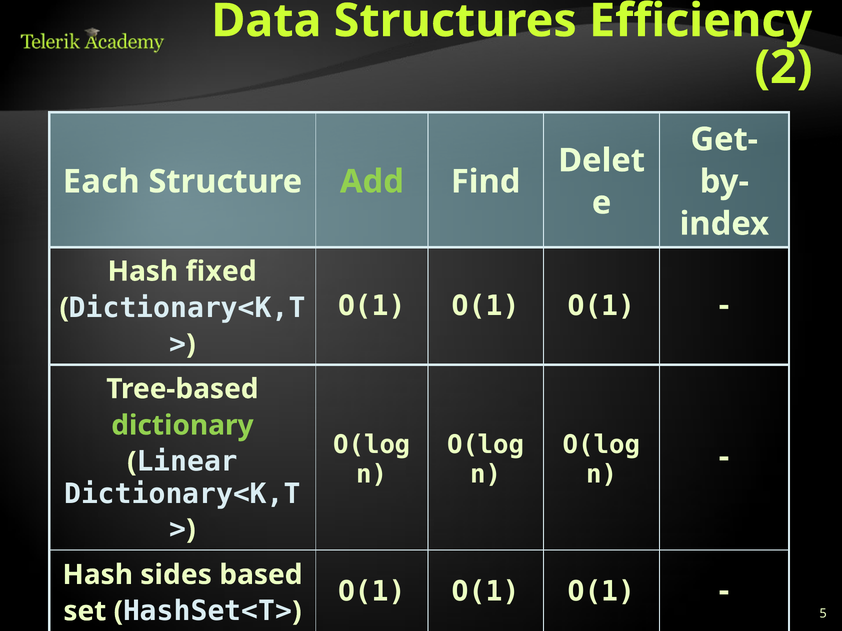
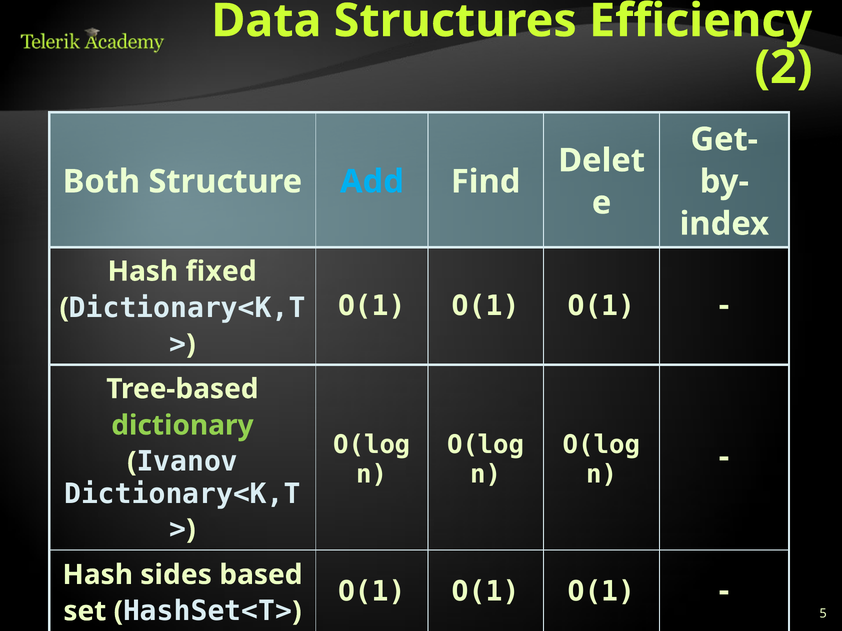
Each: Each -> Both
Add colour: light green -> light blue
Linear: Linear -> Ivanov
